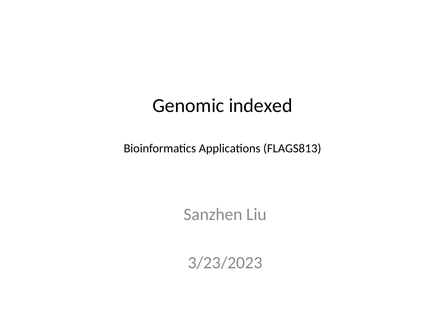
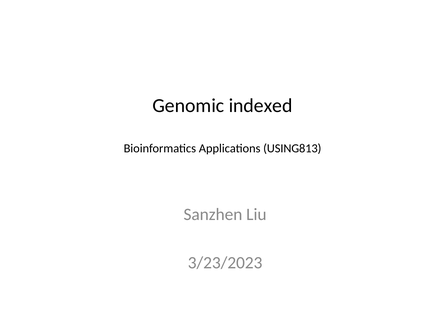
FLAGS813: FLAGS813 -> USING813
